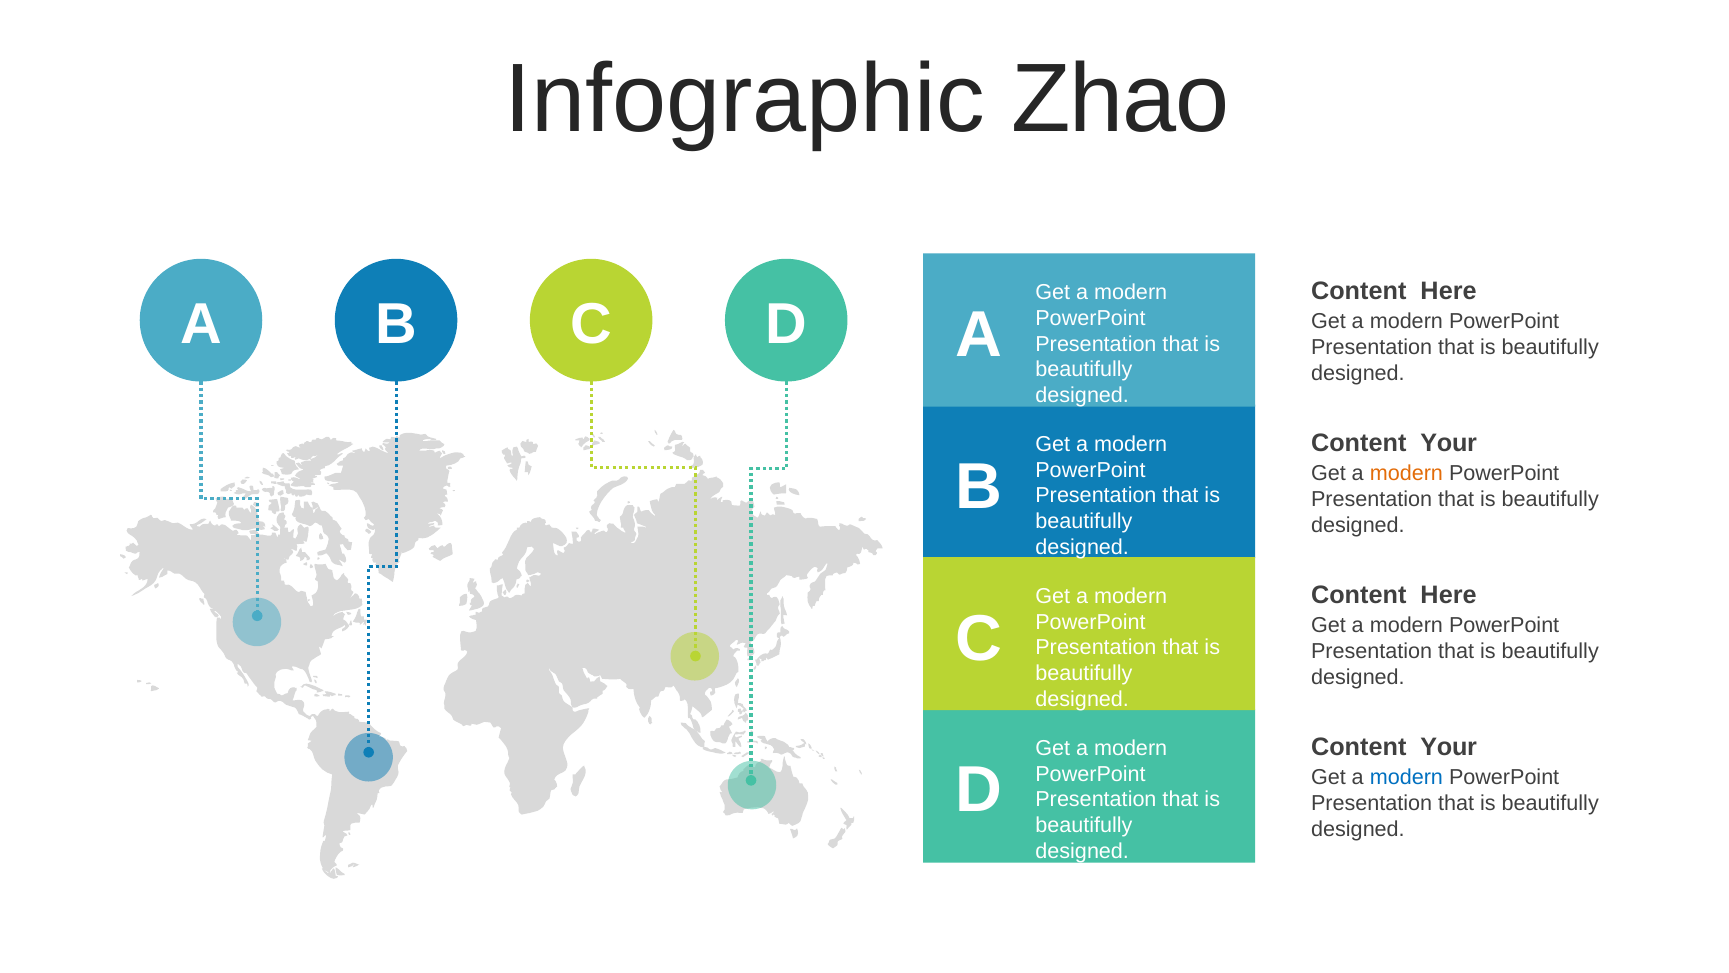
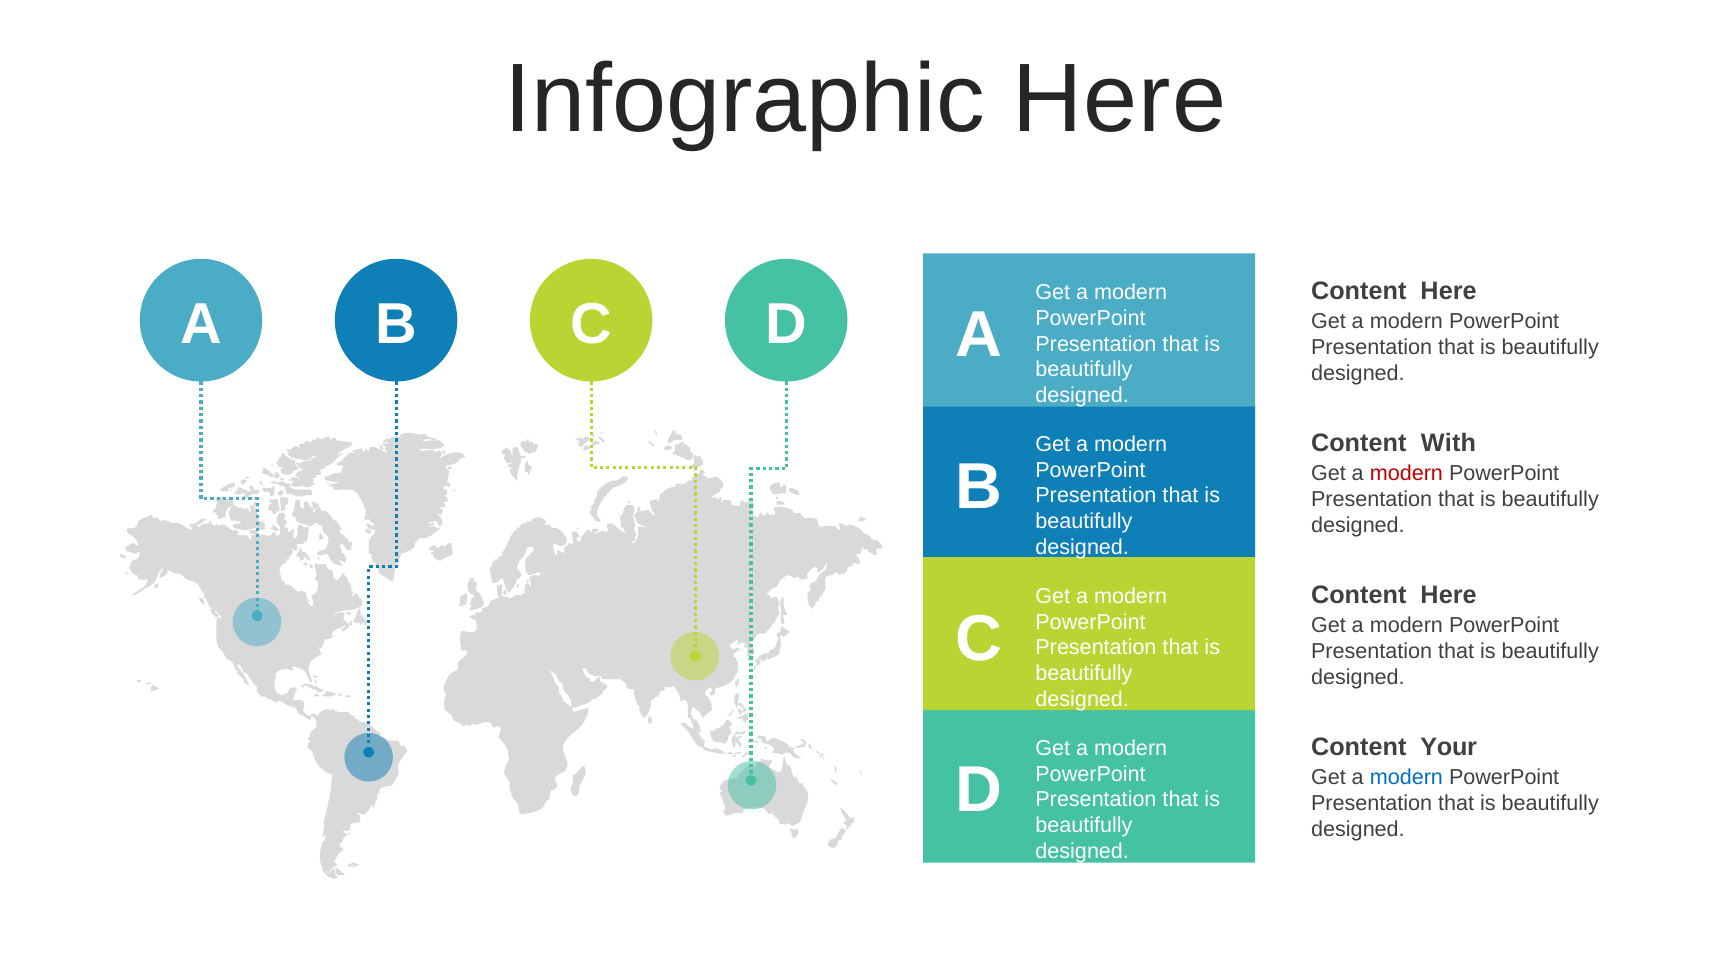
Infographic Zhao: Zhao -> Here
Your at (1449, 443): Your -> With
modern at (1406, 473) colour: orange -> red
